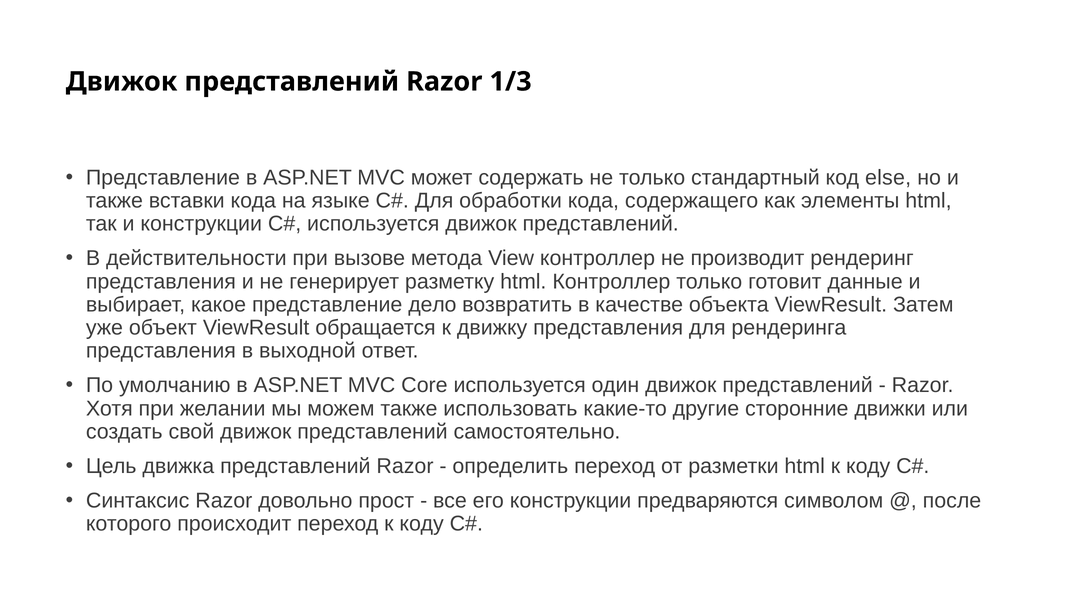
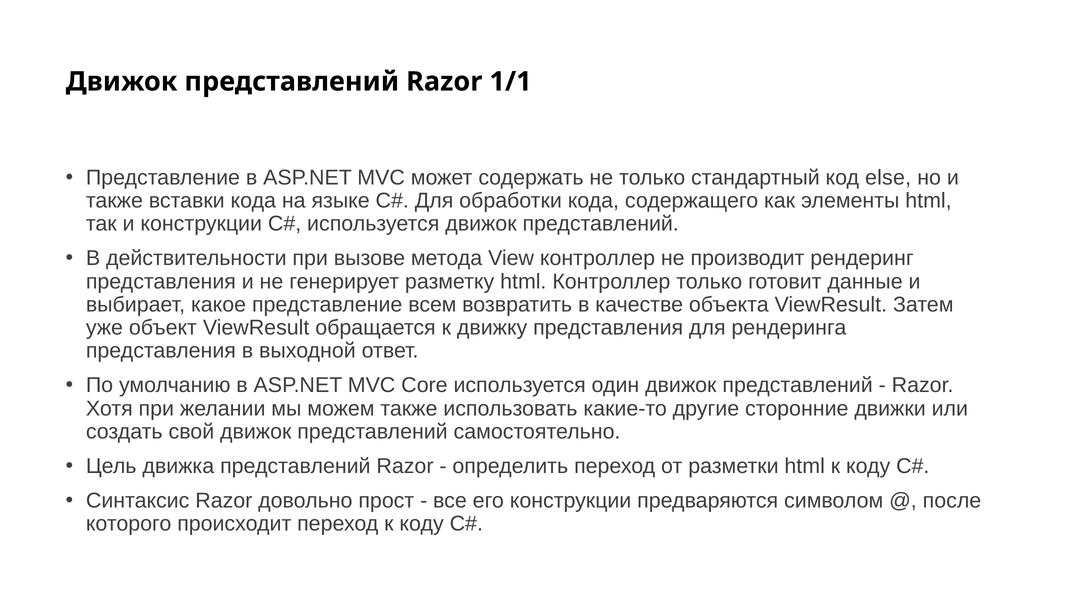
1/3: 1/3 -> 1/1
дело: дело -> всем
